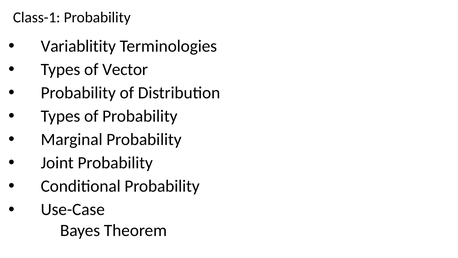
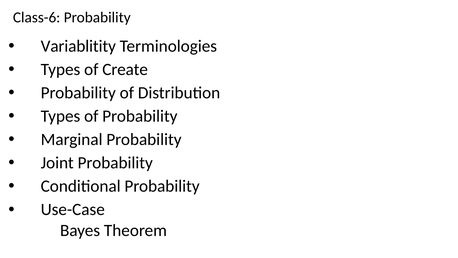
Class-1: Class-1 -> Class-6
Vector: Vector -> Create
